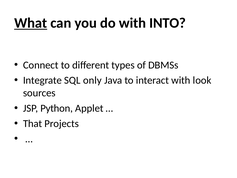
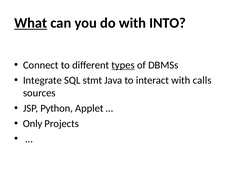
types underline: none -> present
only: only -> stmt
look: look -> calls
That: That -> Only
